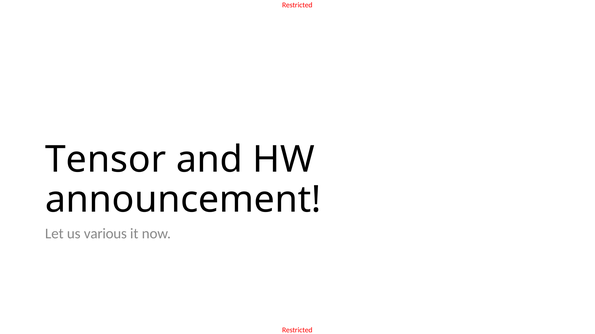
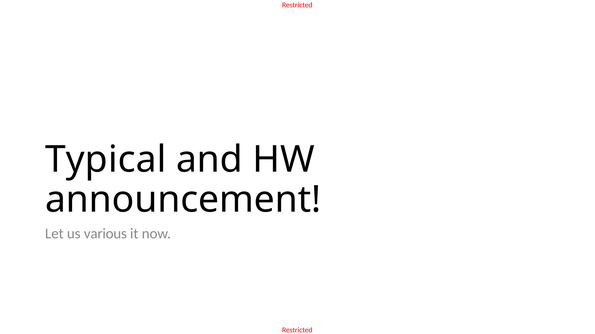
Tensor: Tensor -> Typical
